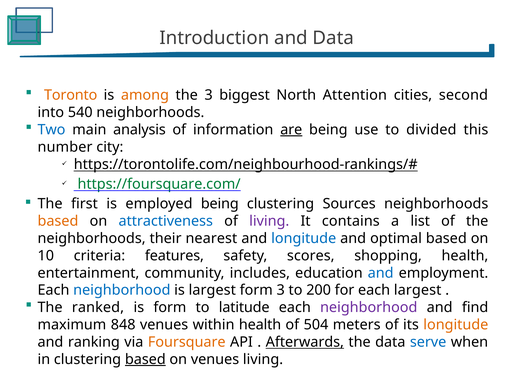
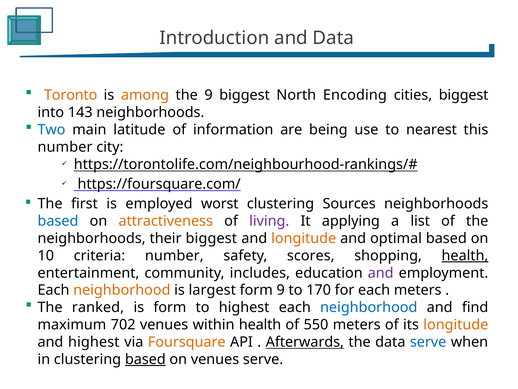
the 3: 3 -> 9
Attention: Attention -> Encoding
cities second: second -> biggest
540: 540 -> 143
analysis: analysis -> latitude
are underline: present -> none
divided: divided -> nearest
https://foursquare.com/ colour: green -> black
employed being: being -> worst
based at (58, 221) colour: orange -> blue
attractiveness colour: blue -> orange
contains: contains -> applying
their nearest: nearest -> biggest
longitude at (304, 238) colour: blue -> orange
criteria features: features -> number
health at (465, 255) underline: none -> present
and at (381, 273) colour: blue -> purple
neighborhood at (122, 290) colour: blue -> orange
form 3: 3 -> 9
200: 200 -> 170
each largest: largest -> meters
to latitude: latitude -> highest
neighborhood at (369, 307) colour: purple -> blue
848: 848 -> 702
504: 504 -> 550
and ranking: ranking -> highest
venues living: living -> serve
